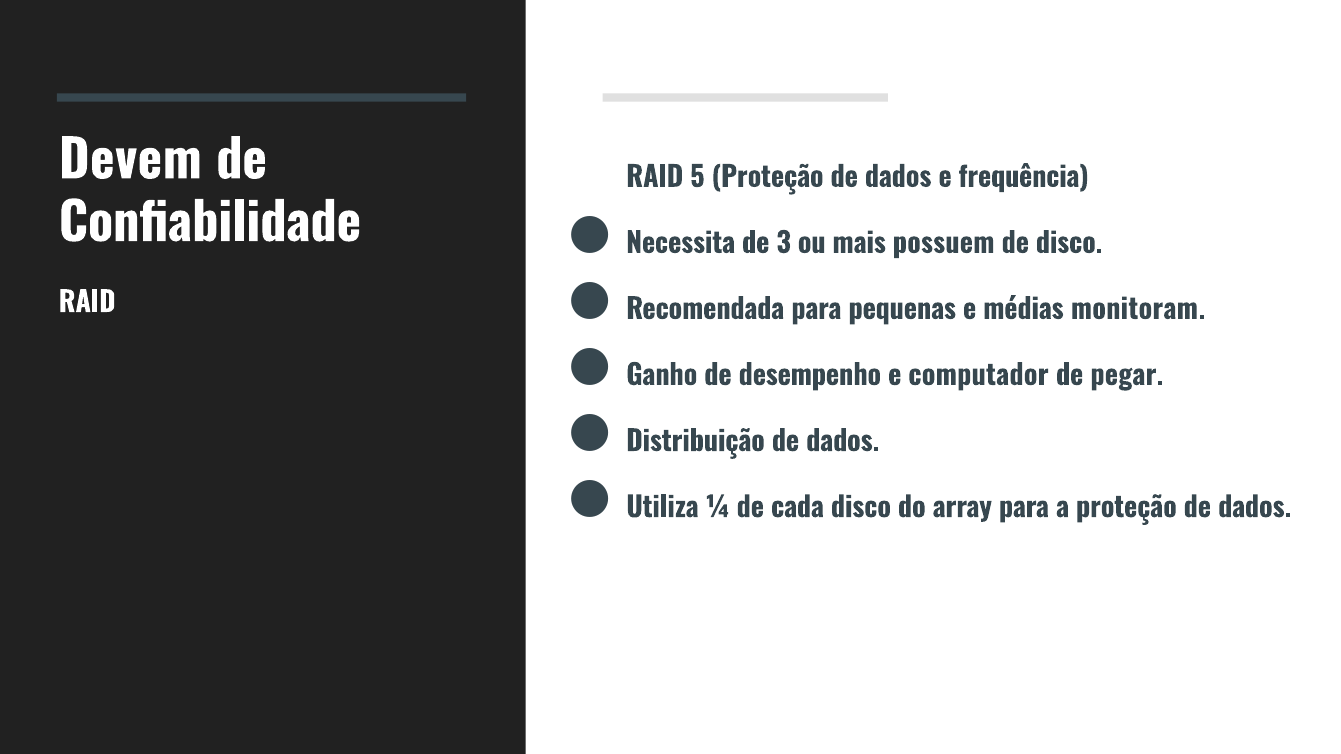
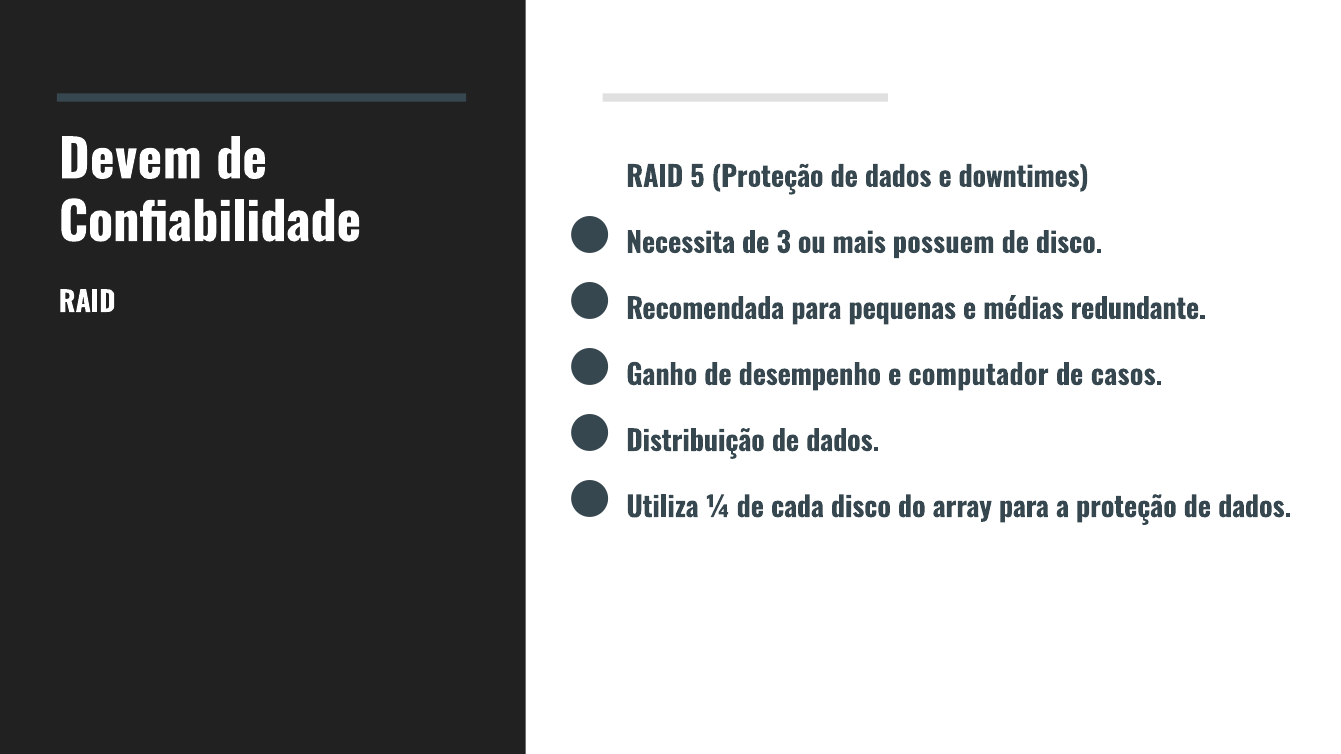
frequência: frequência -> downtimes
monitoram: monitoram -> redundante
pegar: pegar -> casos
